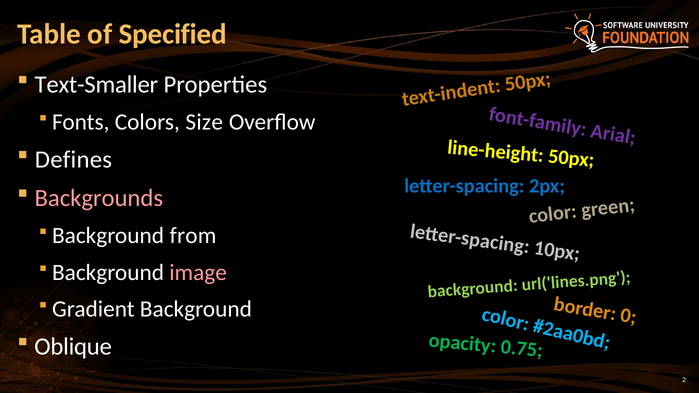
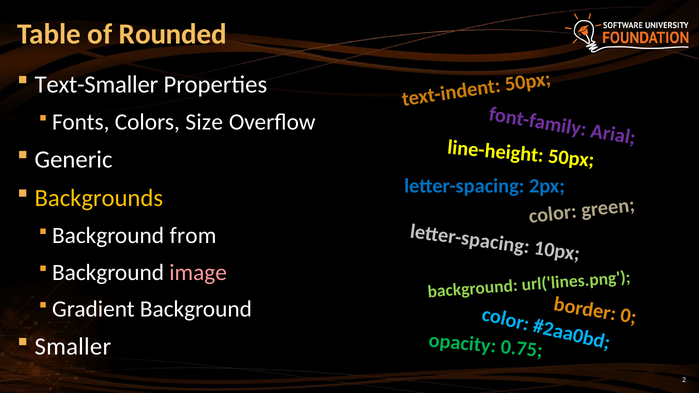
Specified: Specified -> Rounded
Defines: Defines -> Generic
Backgrounds colour: pink -> yellow
Oblique: Oblique -> Smaller
